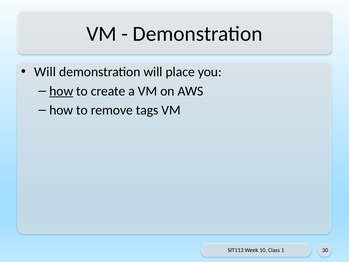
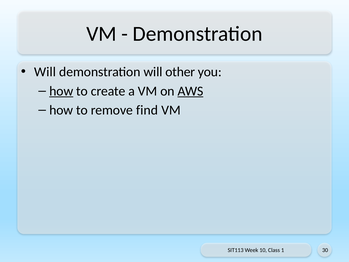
place: place -> other
AWS underline: none -> present
tags: tags -> find
